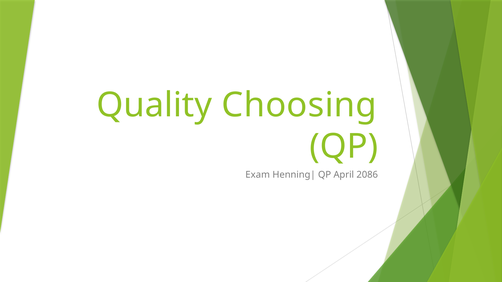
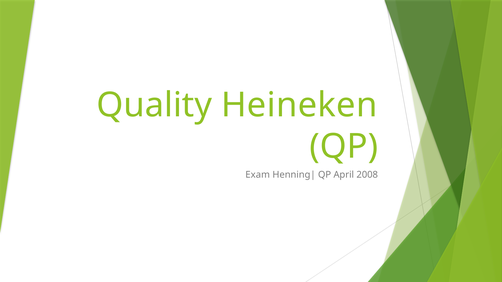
Choosing: Choosing -> Heineken
2086: 2086 -> 2008
